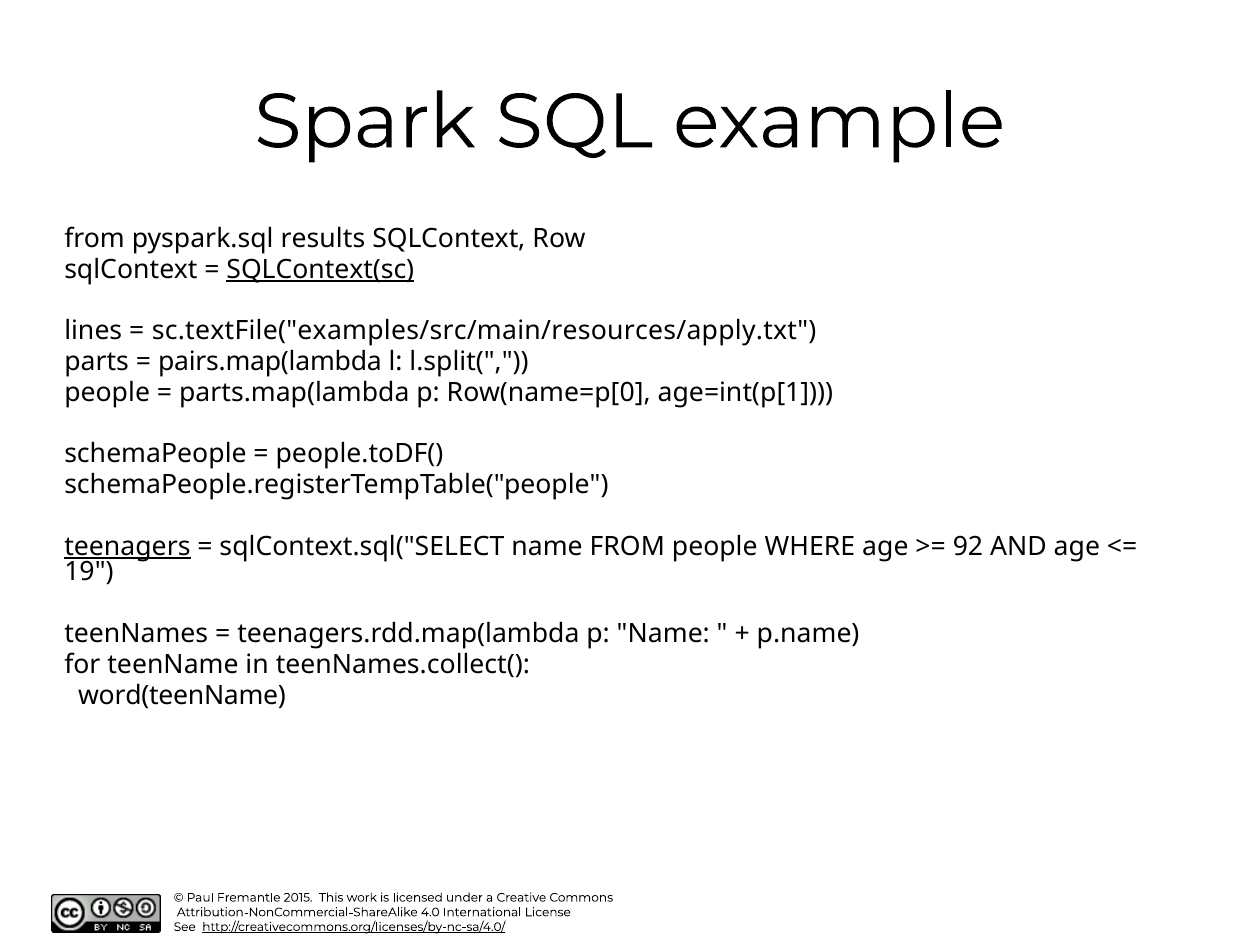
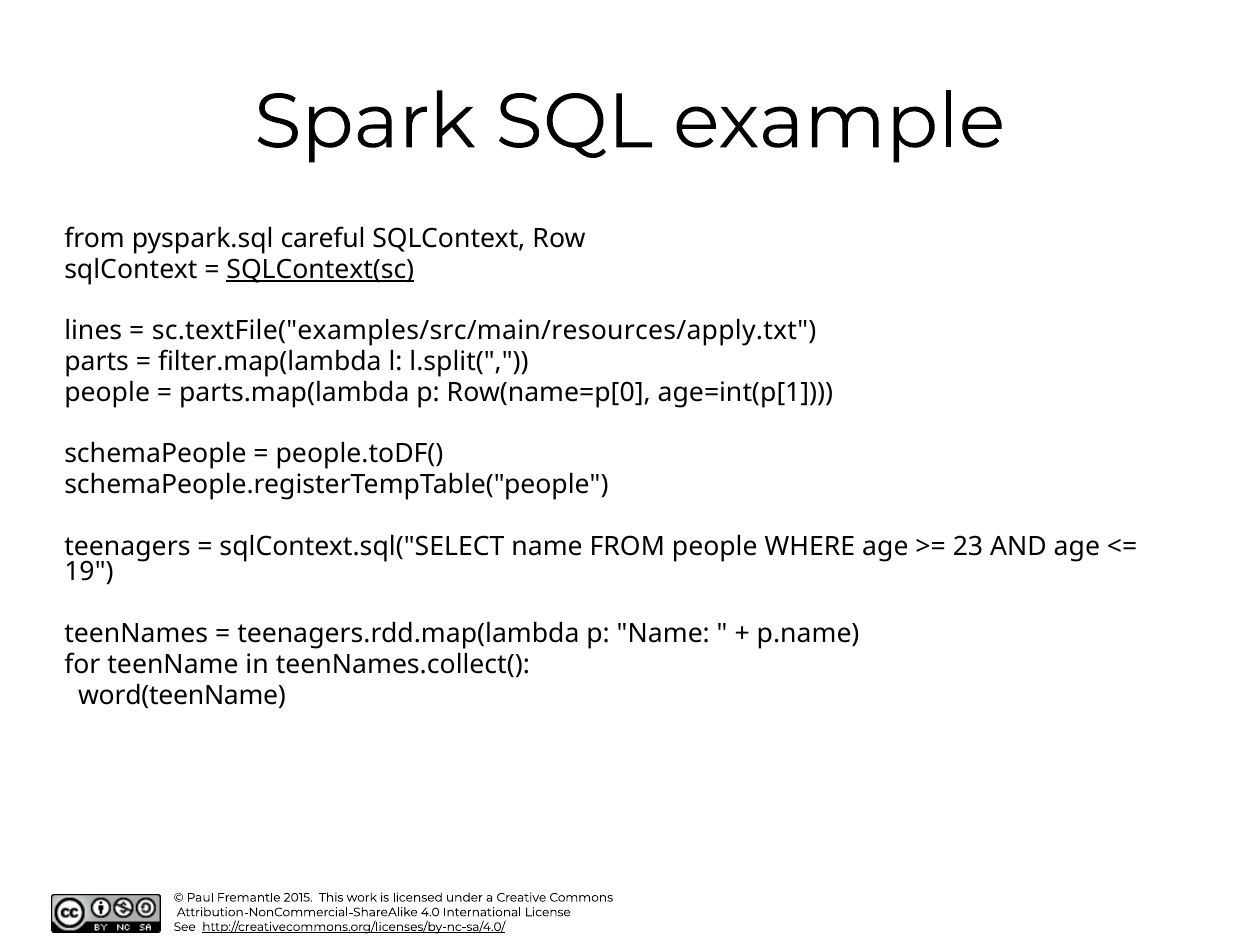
results: results -> careful
pairs.map(lambda: pairs.map(lambda -> filter.map(lambda
teenagers underline: present -> none
92: 92 -> 23
